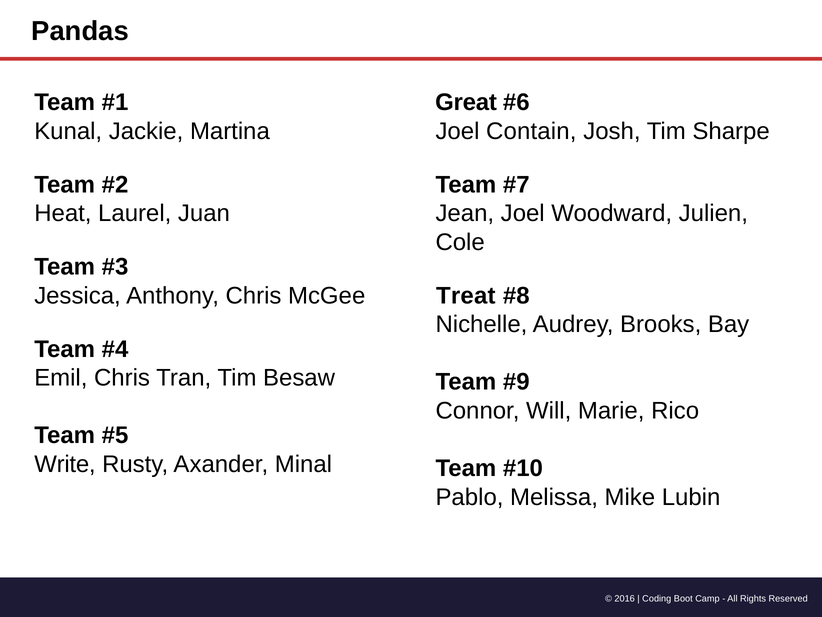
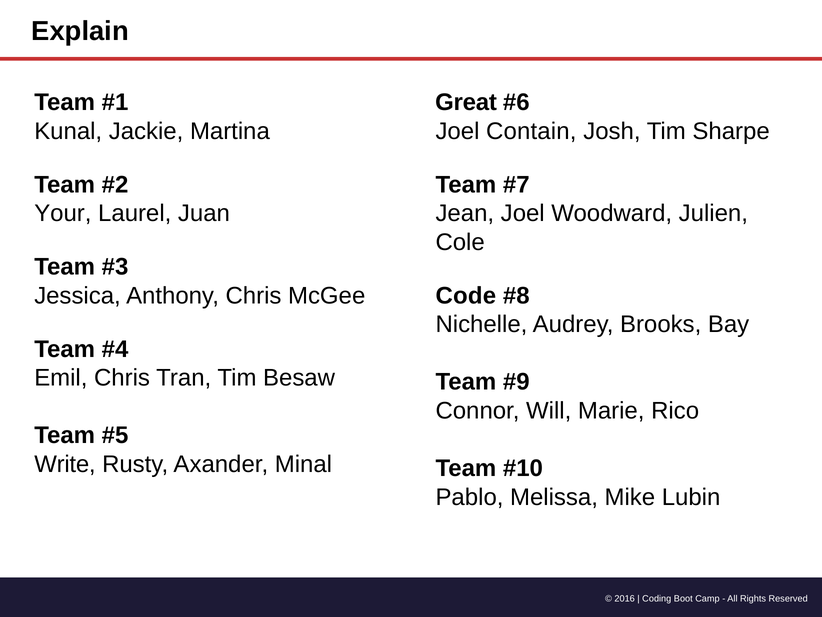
Pandas: Pandas -> Explain
Heat: Heat -> Your
Treat: Treat -> Code
